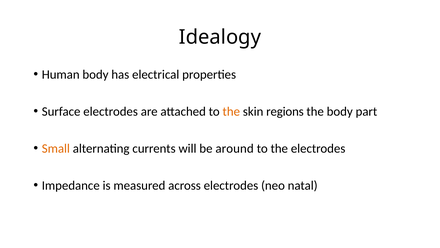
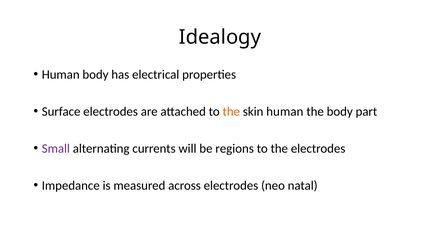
skin regions: regions -> human
Small colour: orange -> purple
around: around -> regions
